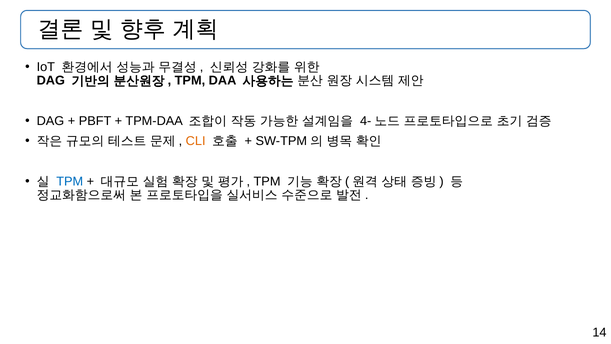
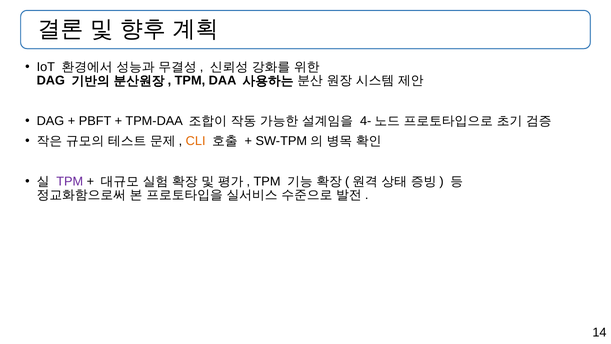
TPM at (70, 181) colour: blue -> purple
